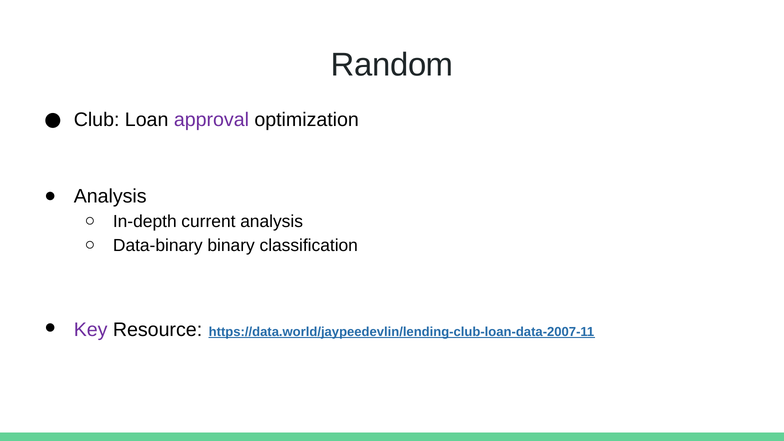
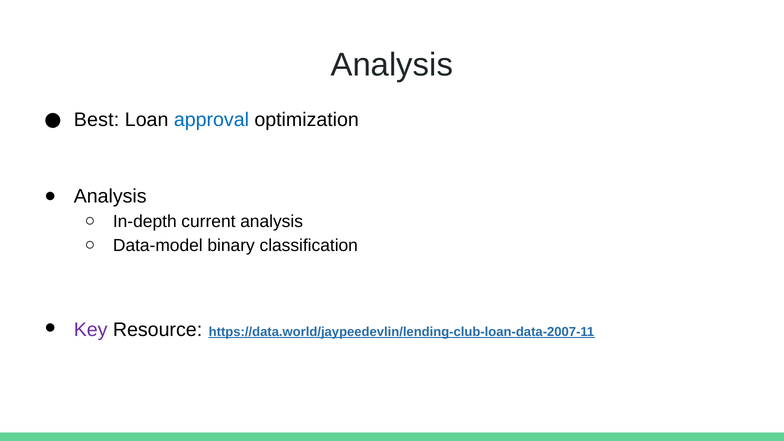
Random at (392, 65): Random -> Analysis
Club: Club -> Best
approval colour: purple -> blue
Data-binary: Data-binary -> Data-model
